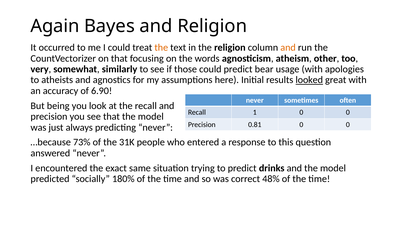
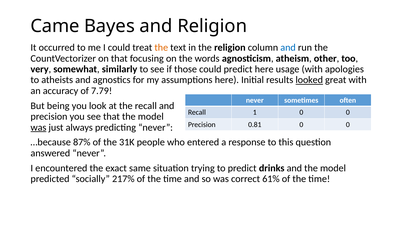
Again: Again -> Came
and at (288, 48) colour: orange -> blue
predict bear: bear -> here
6.90: 6.90 -> 7.79
was at (38, 128) underline: none -> present
73%: 73% -> 87%
180%: 180% -> 217%
48%: 48% -> 61%
